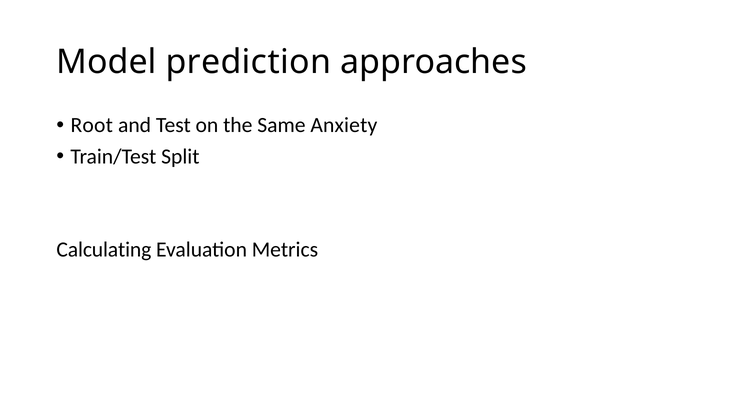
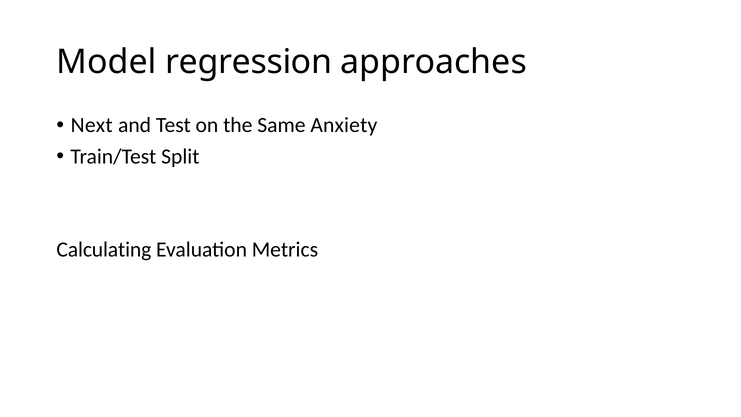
prediction: prediction -> regression
Root: Root -> Next
